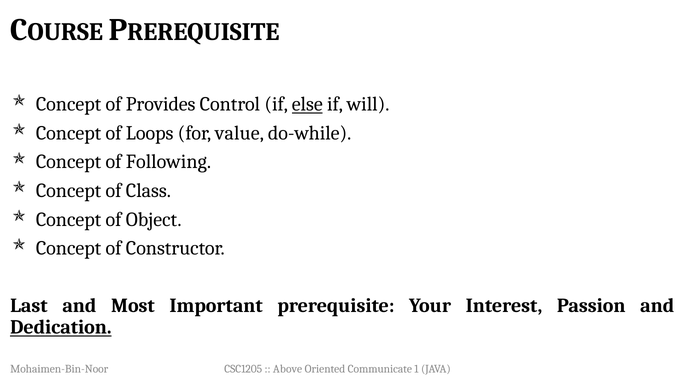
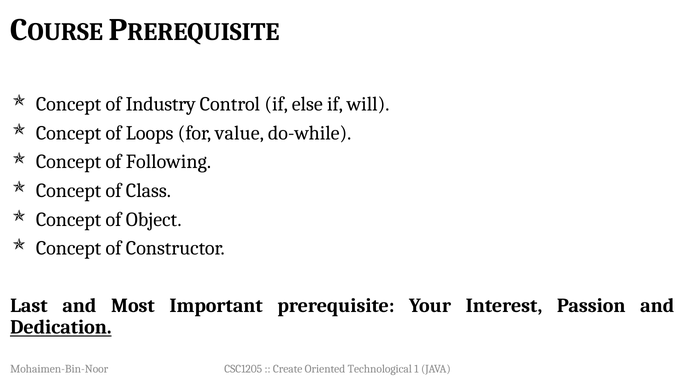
Provides: Provides -> Industry
else underline: present -> none
Above: Above -> Create
Communicate: Communicate -> Technological
